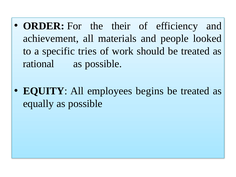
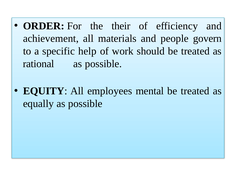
looked: looked -> govern
tries: tries -> help
begins: begins -> mental
